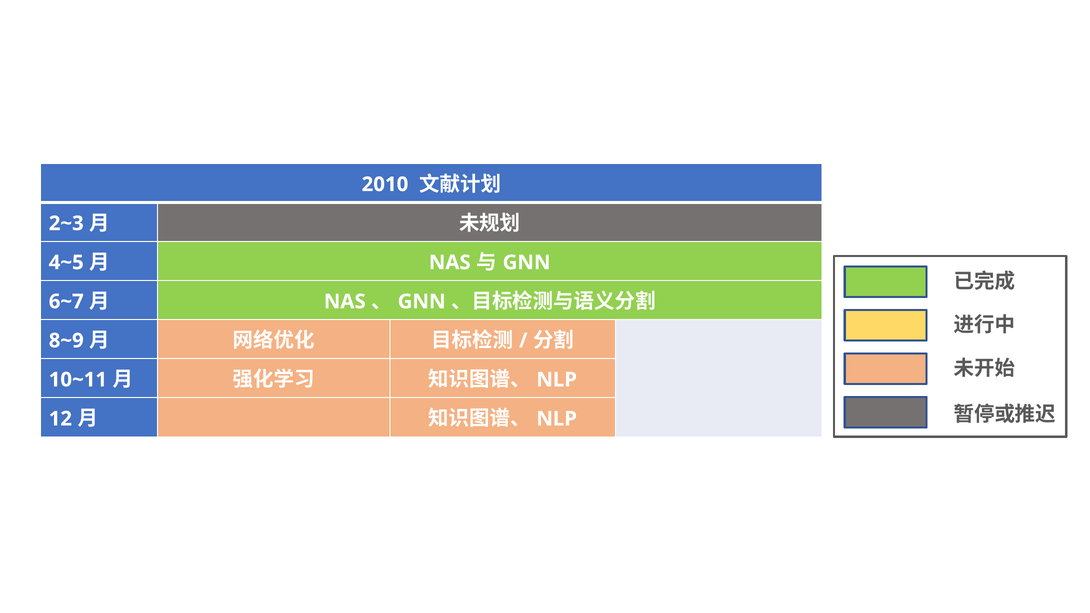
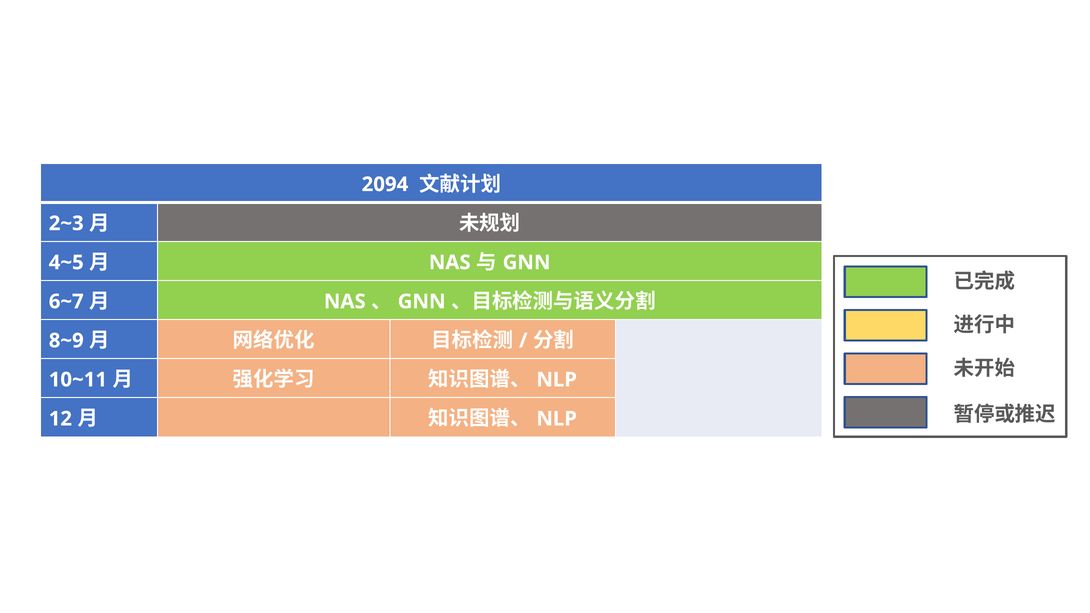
2010: 2010 -> 2094
